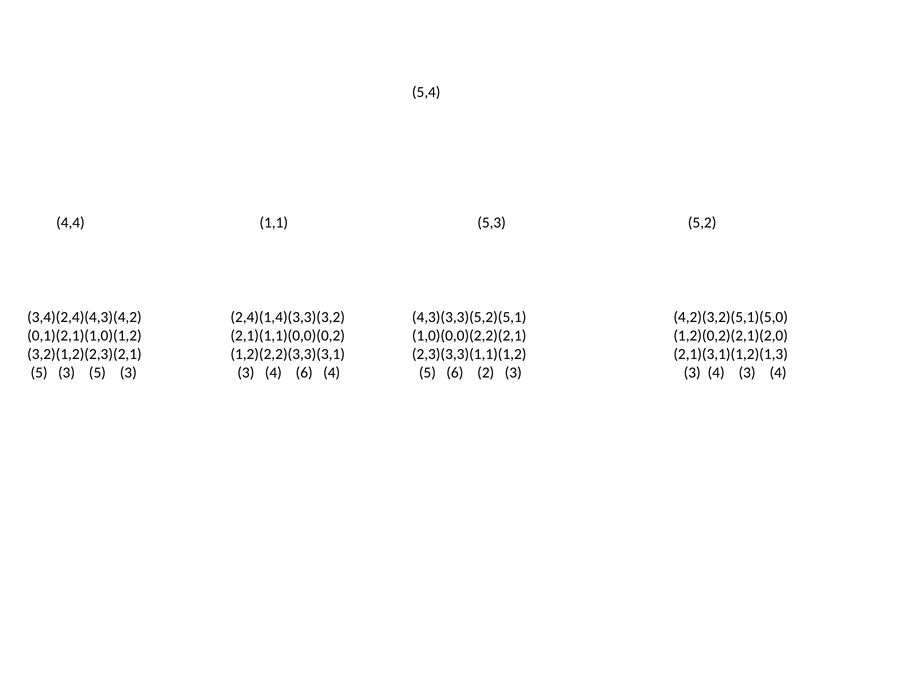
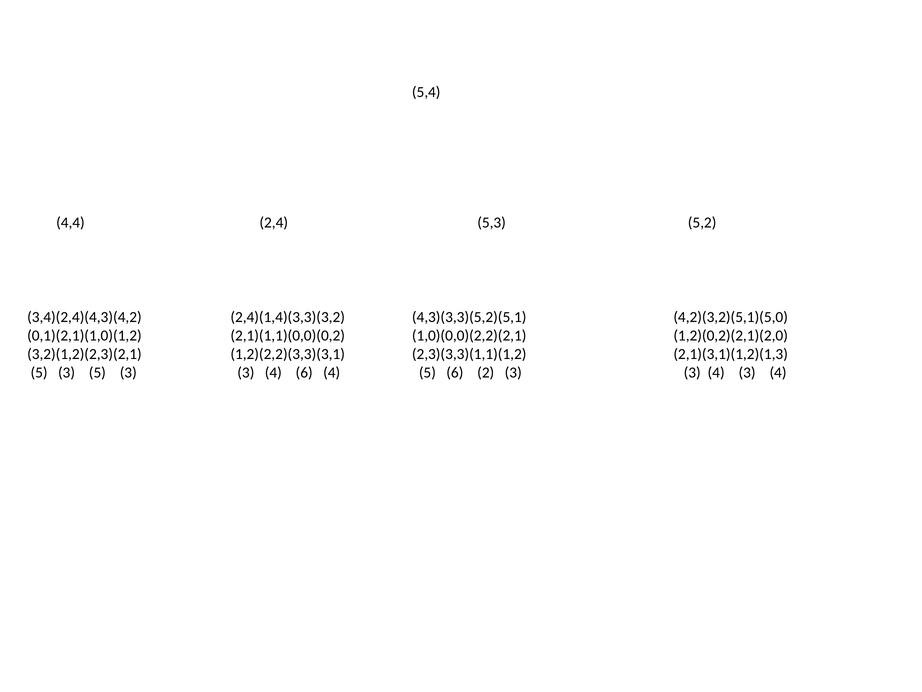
1,1: 1,1 -> 2,4
